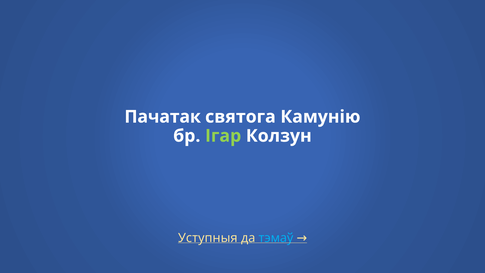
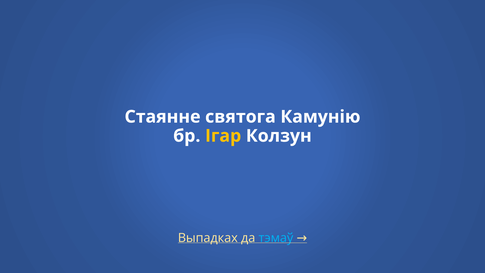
Пачатак: Пачатак -> Стаянне
Ігар colour: light green -> yellow
Уступныя: Уступныя -> Выпадках
